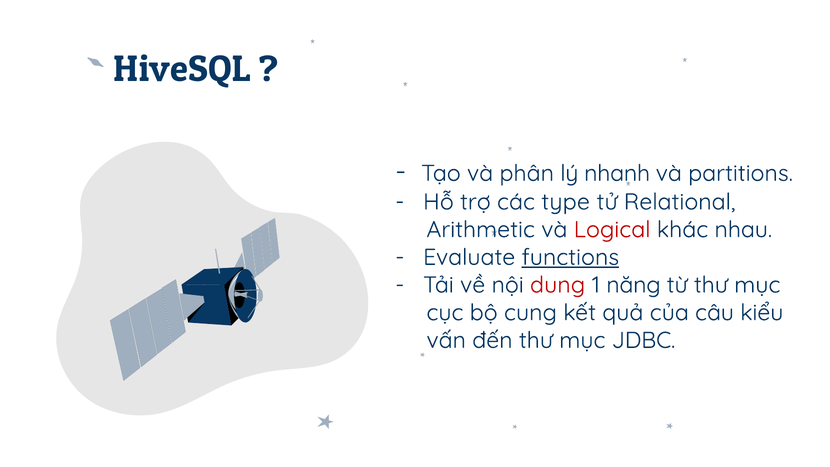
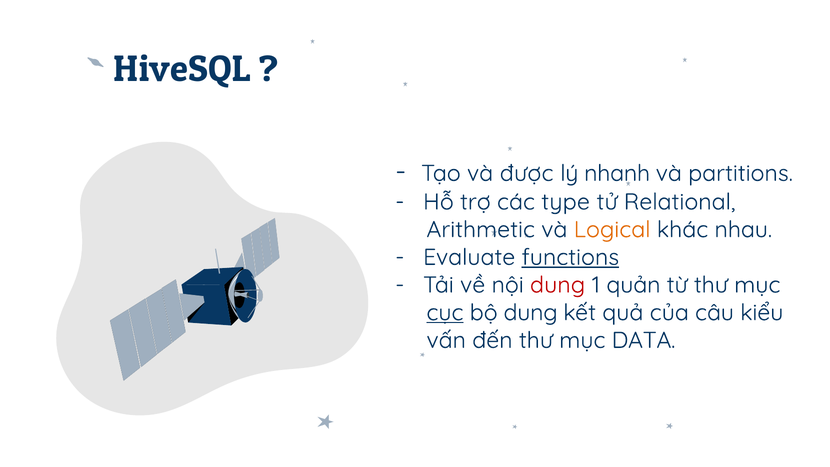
phân: phân -> được
Logical colour: red -> orange
năng: năng -> quản
cục underline: none -> present
bộ cung: cung -> dung
JDBC: JDBC -> DATA
